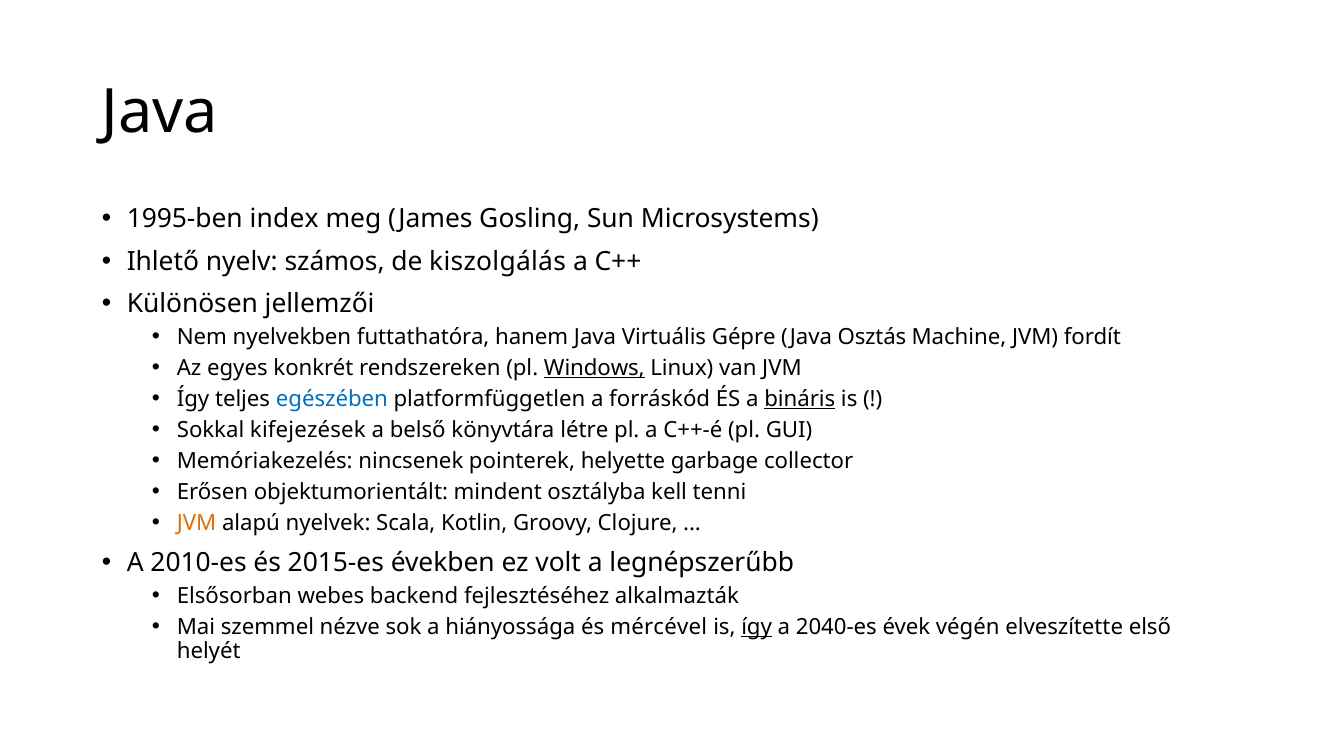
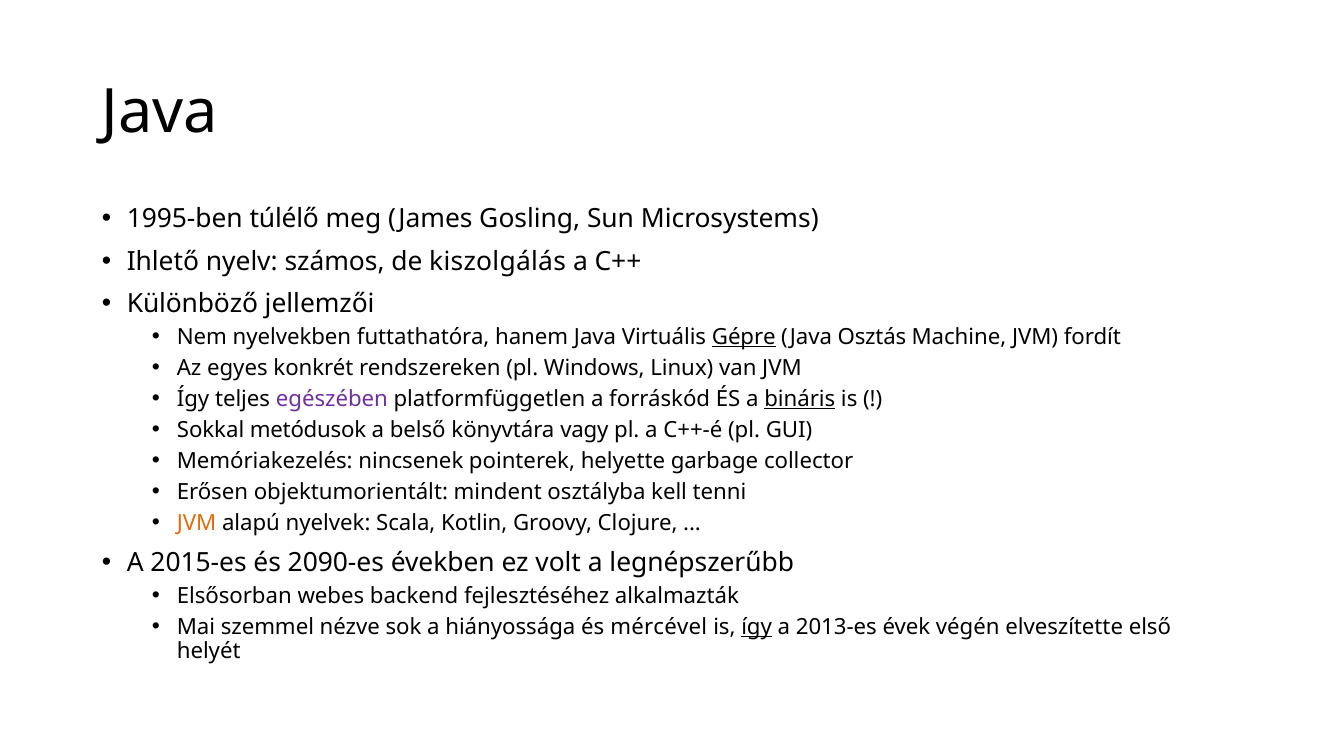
index: index -> túlélő
Különösen: Különösen -> Különböző
Gépre underline: none -> present
Windows underline: present -> none
egészében colour: blue -> purple
kifejezések: kifejezések -> metódusok
létre: létre -> vagy
2010-es: 2010-es -> 2015-es
2015-es: 2015-es -> 2090-es
2040-es: 2040-es -> 2013-es
